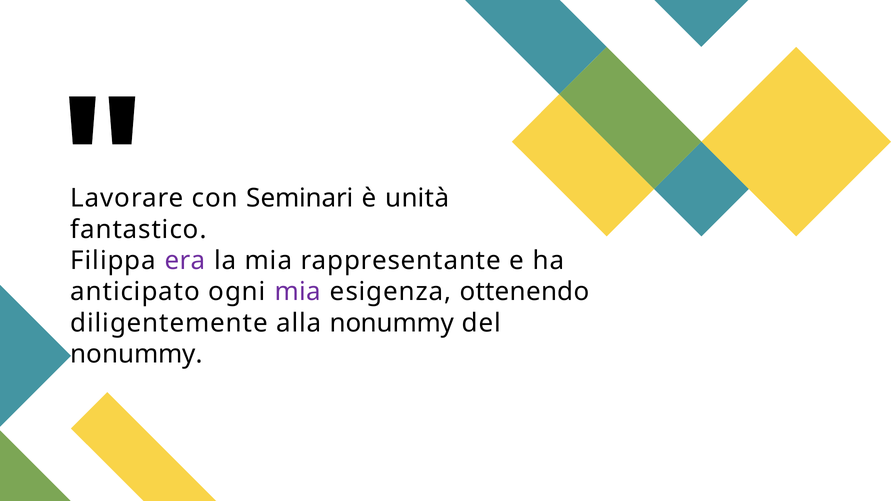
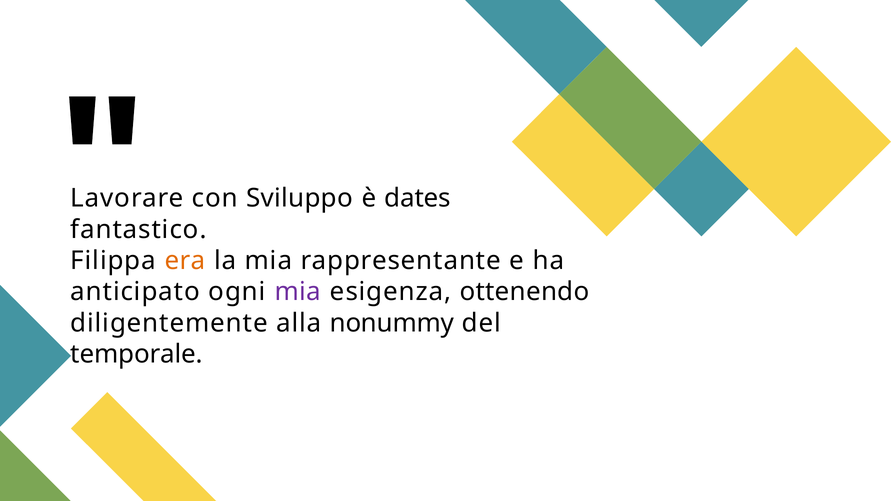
Seminari: Seminari -> Sviluppo
unità: unità -> dates
era colour: purple -> orange
nonummy at (137, 354): nonummy -> temporale
